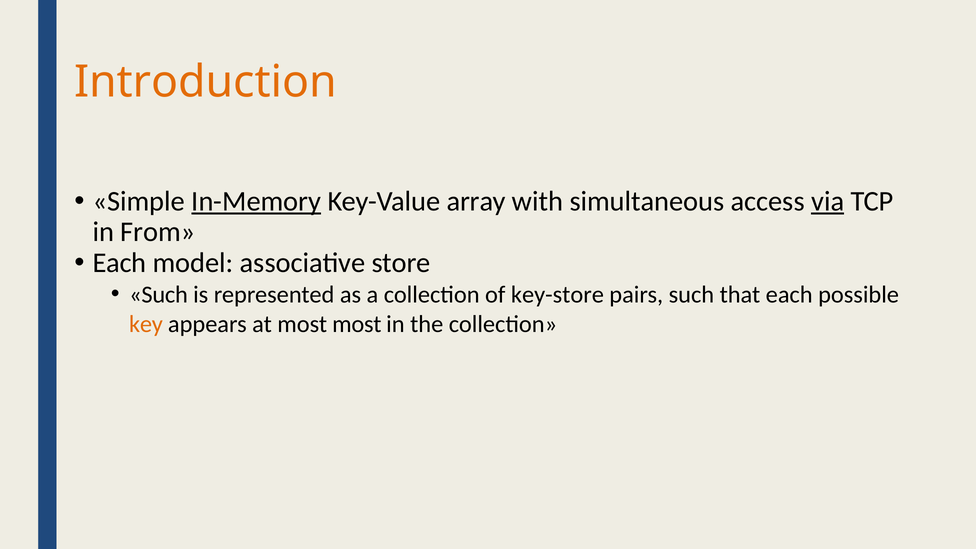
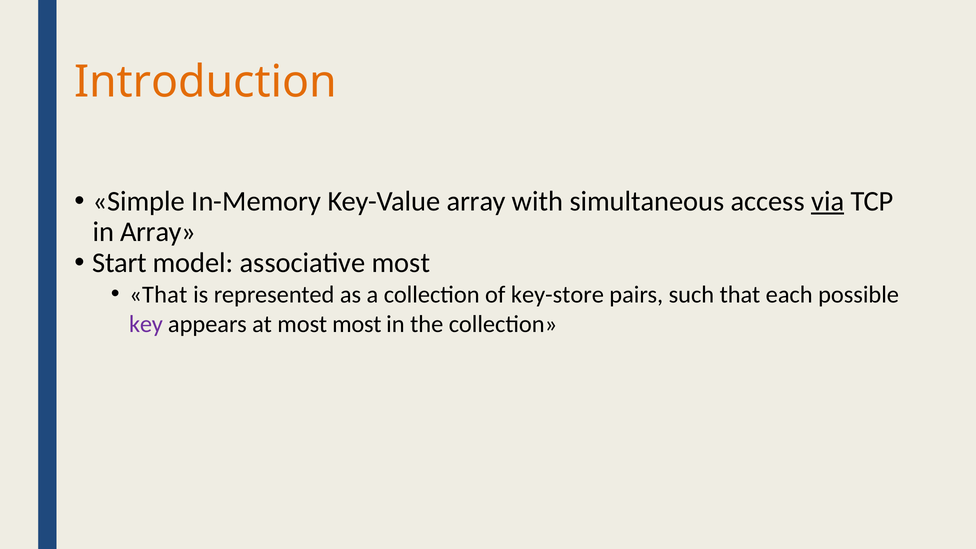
In-Memory underline: present -> none
in From: From -> Array
Each at (119, 263): Each -> Start
associative store: store -> most
Such at (159, 295): Such -> That
key colour: orange -> purple
